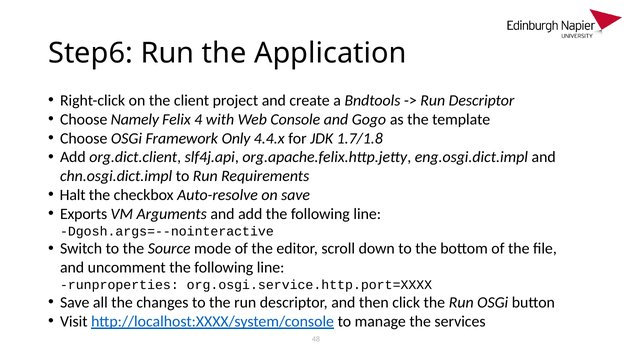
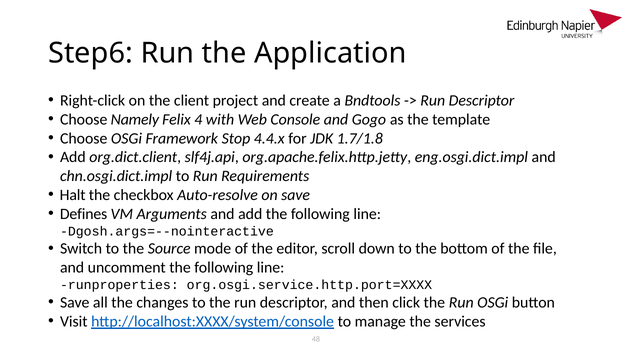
Only: Only -> Stop
Exports: Exports -> Defines
